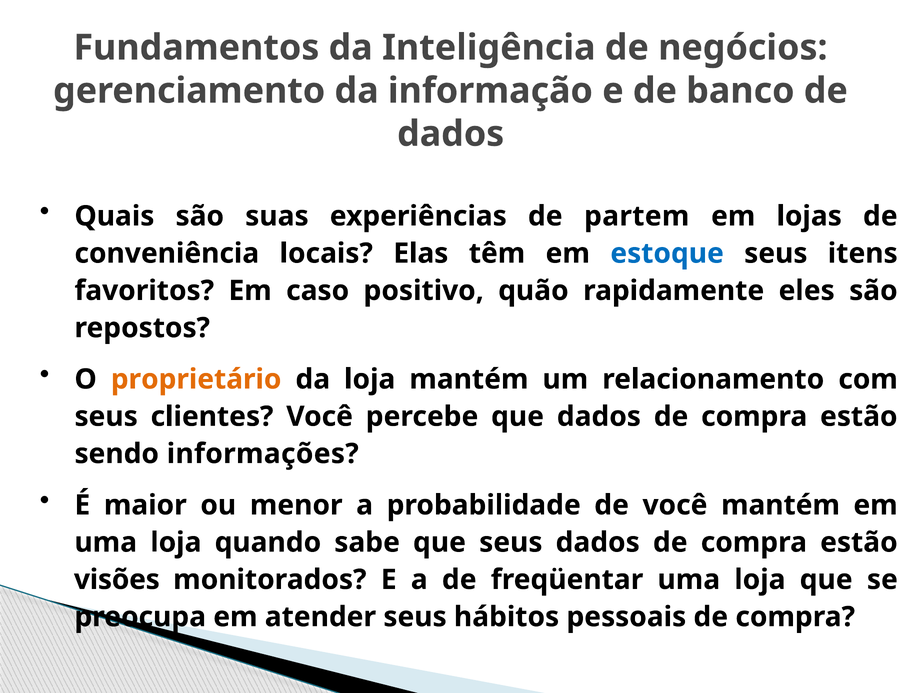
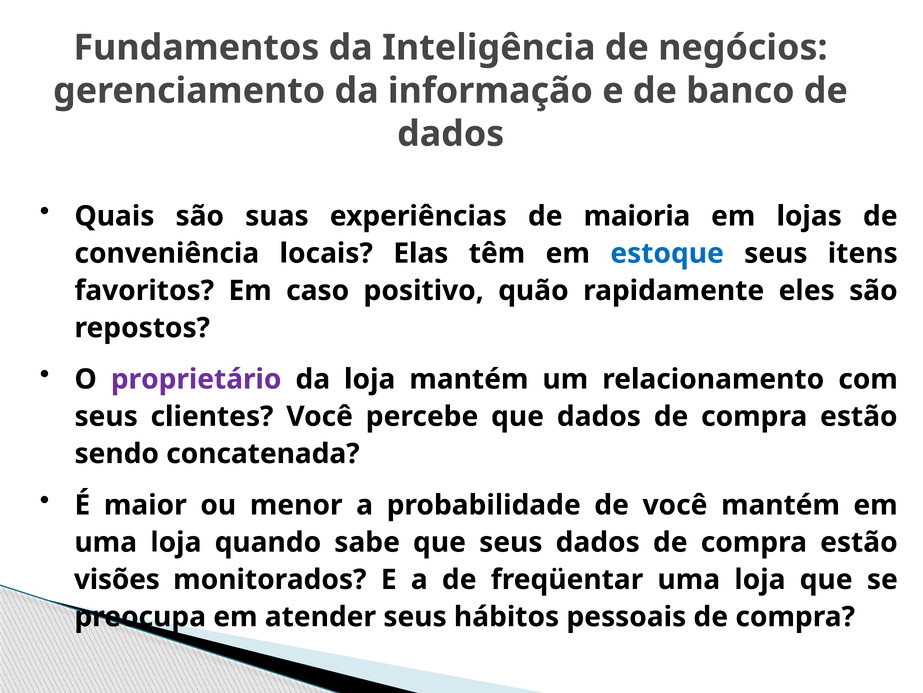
partem: partem -> maioria
proprietário colour: orange -> purple
informações: informações -> concatenada
